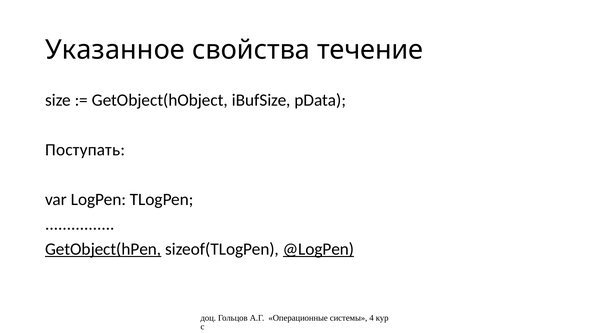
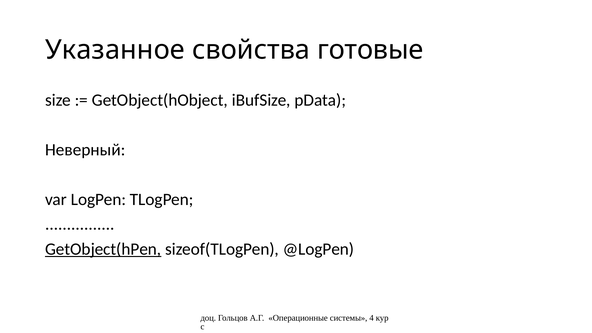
течение: течение -> готовые
Поступать: Поступать -> Неверный
@LogPen underline: present -> none
